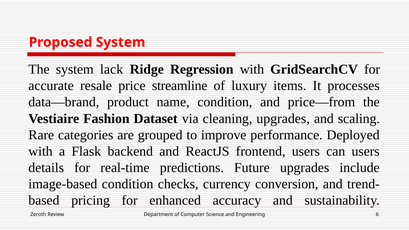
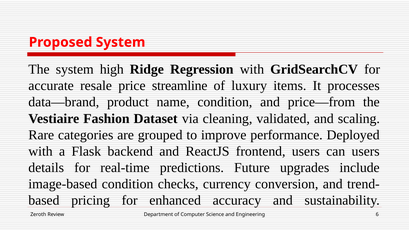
lack: lack -> high
cleaning upgrades: upgrades -> validated
